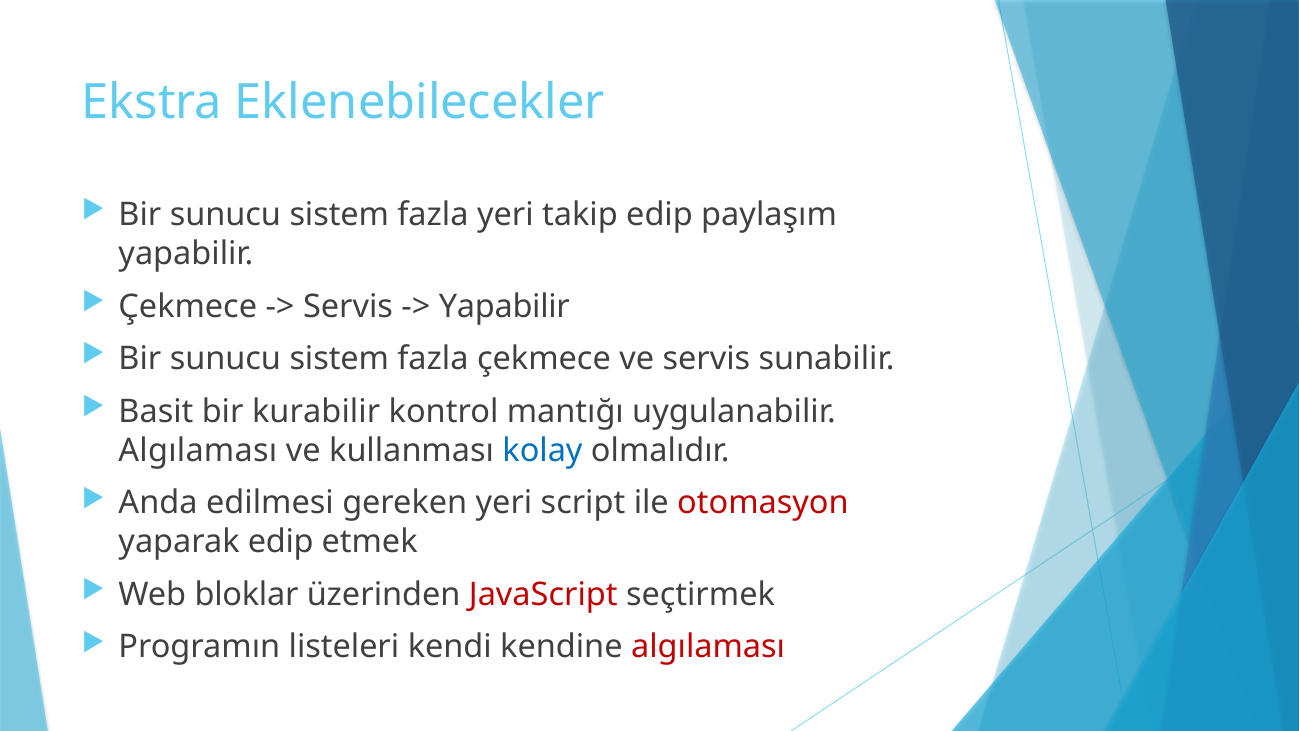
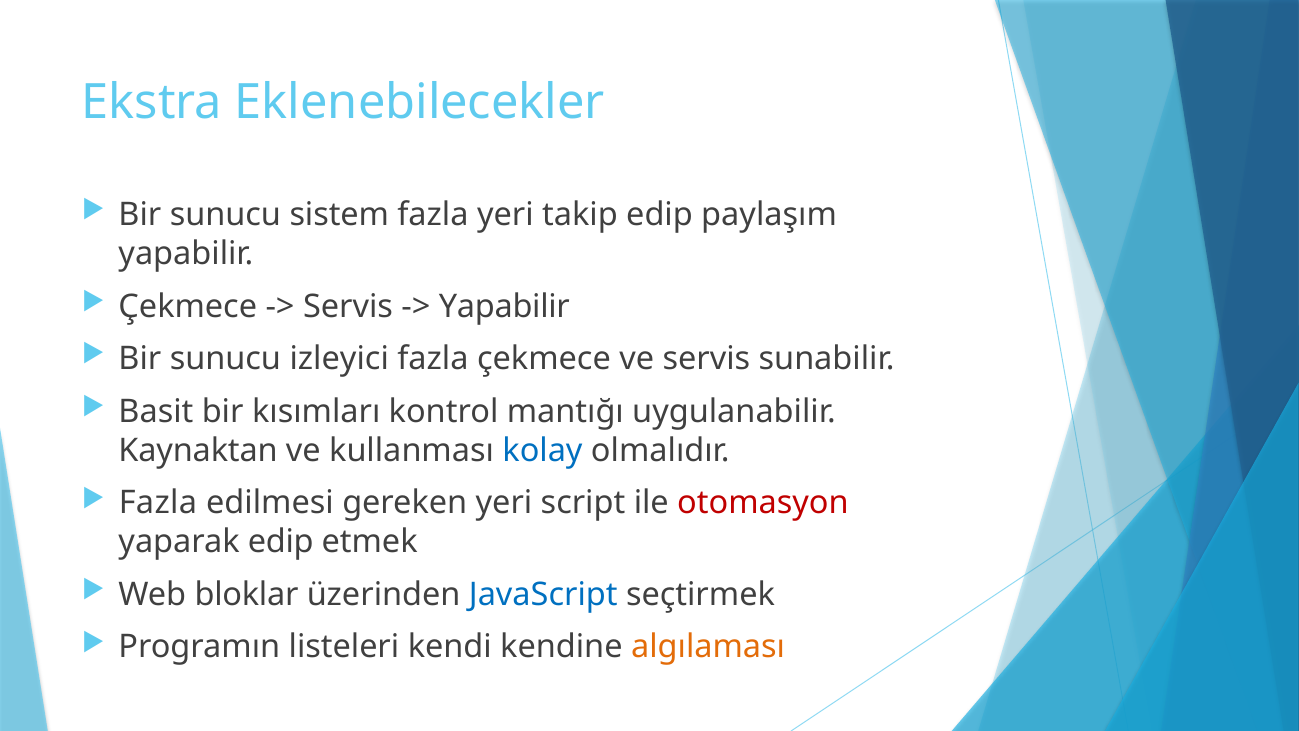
sistem at (339, 359): sistem -> izleyici
kurabilir: kurabilir -> kısımları
Algılaması at (198, 450): Algılaması -> Kaynaktan
Anda at (158, 503): Anda -> Fazla
JavaScript colour: red -> blue
algılaması at (708, 647) colour: red -> orange
